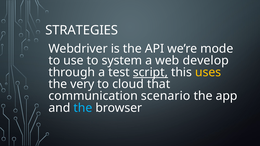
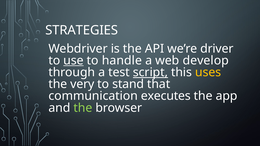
mode: mode -> driver
use underline: none -> present
system: system -> handle
cloud: cloud -> stand
scenario: scenario -> executes
the at (83, 108) colour: light blue -> light green
